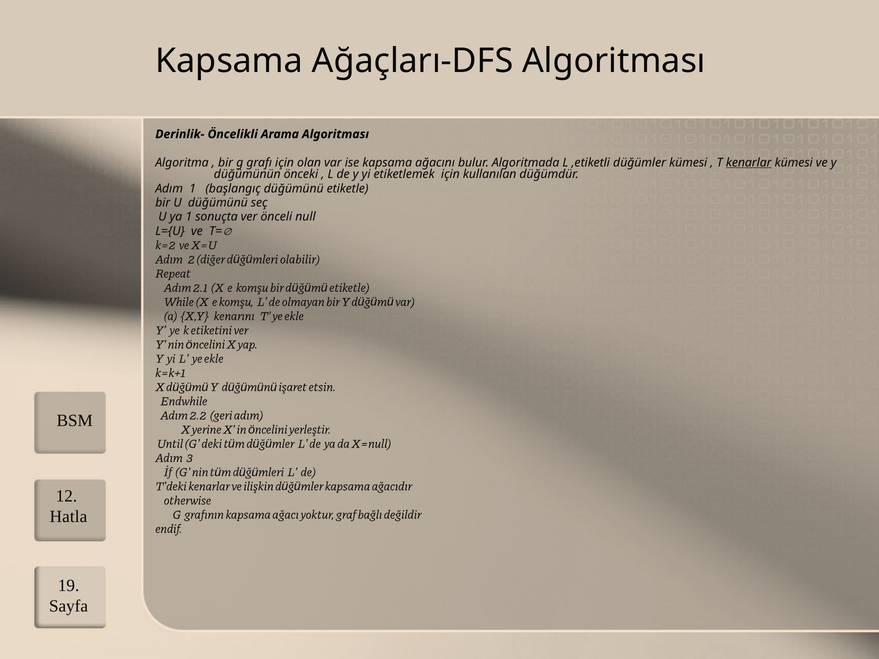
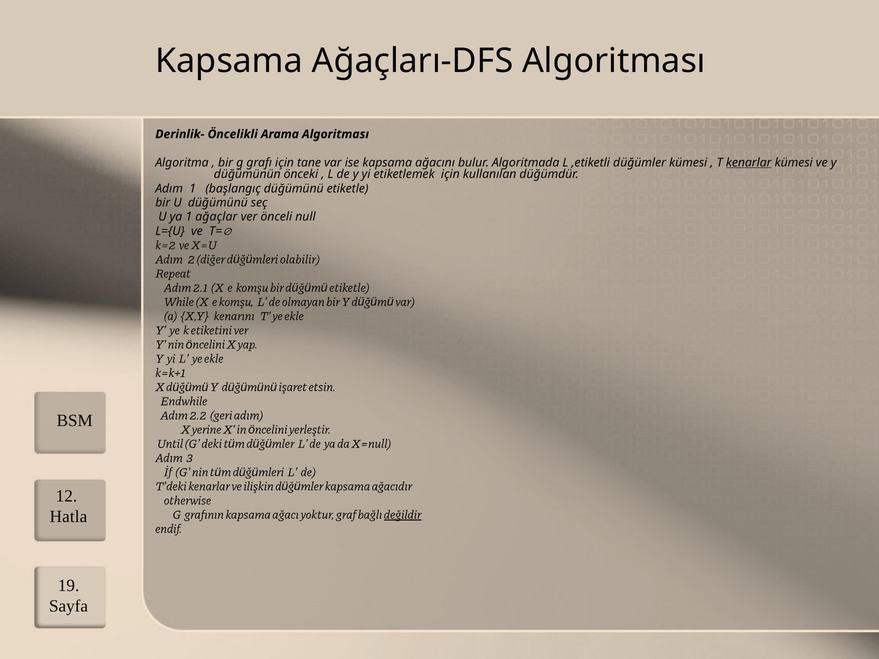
olan: olan -> tane
sonuçta: sonuçta -> ağaçlar
değildir underline: none -> present
